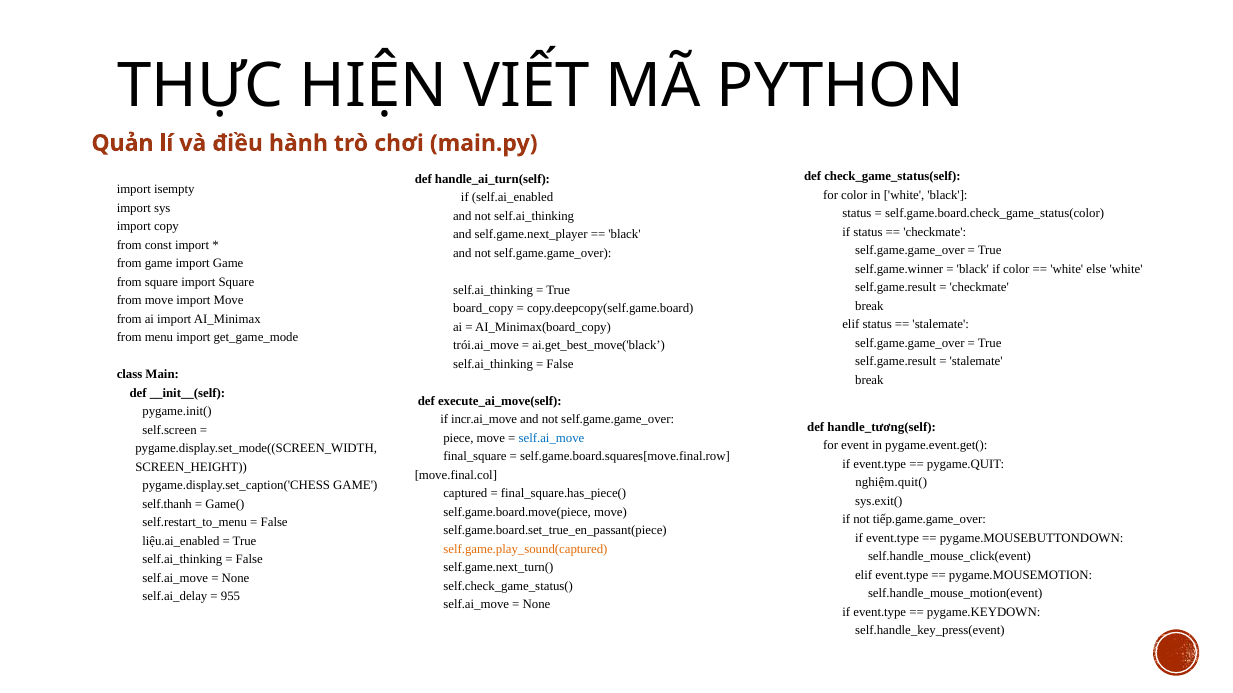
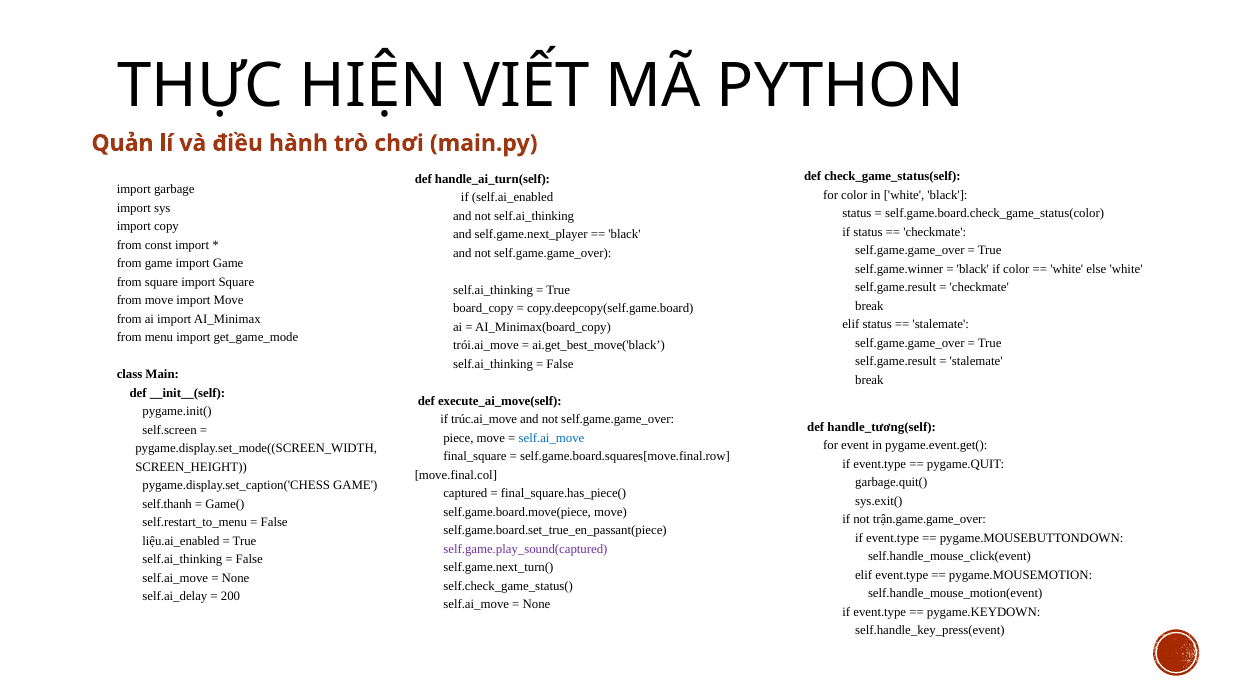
isempty: isempty -> garbage
incr.ai_move: incr.ai_move -> trúc.ai_move
nghiệm.quit(: nghiệm.quit( -> garbage.quit(
tiếp.game.game_over: tiếp.game.game_over -> trận.game.game_over
self.game.play_sound(captured colour: orange -> purple
955 at (231, 597): 955 -> 200
